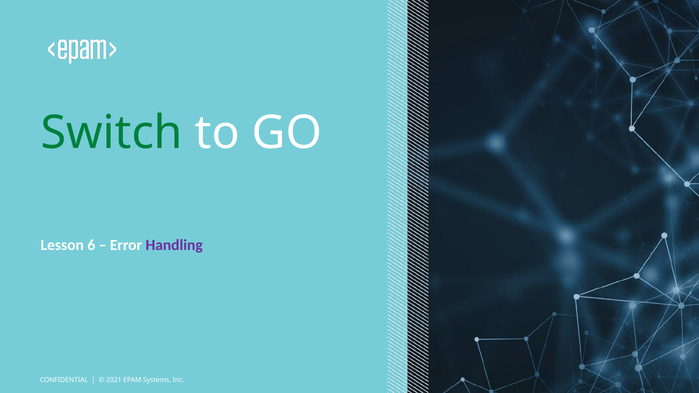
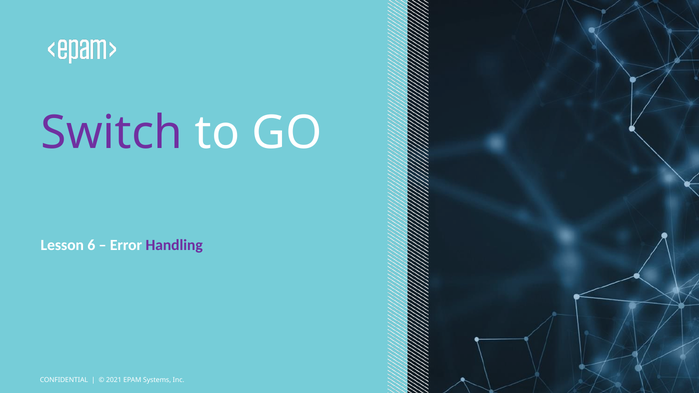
Switch colour: green -> purple
